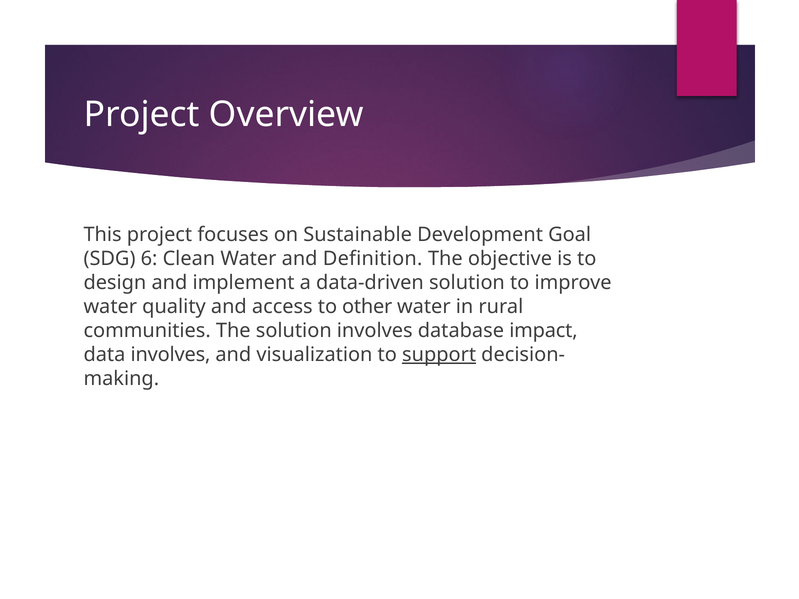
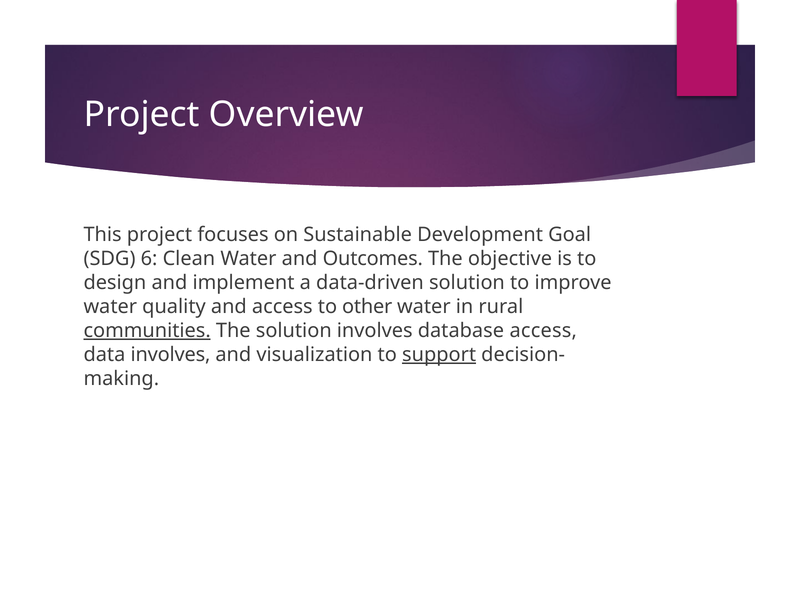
Definition: Definition -> Outcomes
communities underline: none -> present
database impact: impact -> access
